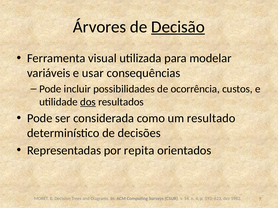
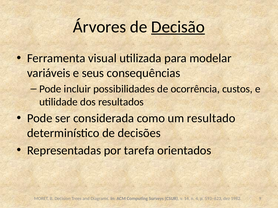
usar: usar -> seus
dos underline: present -> none
repita: repita -> tarefa
